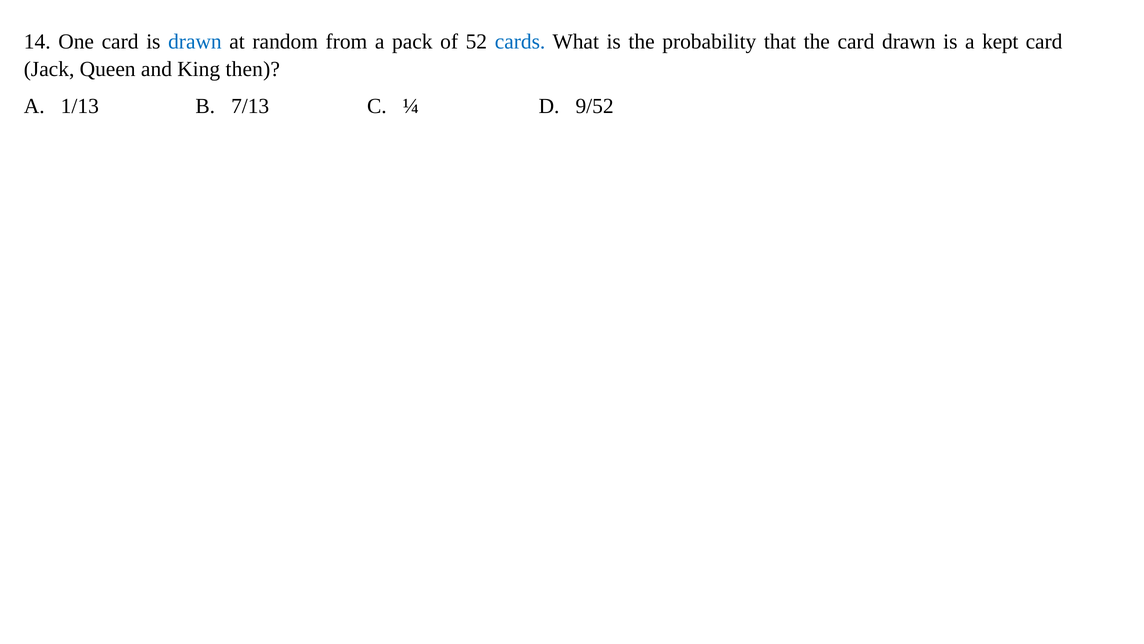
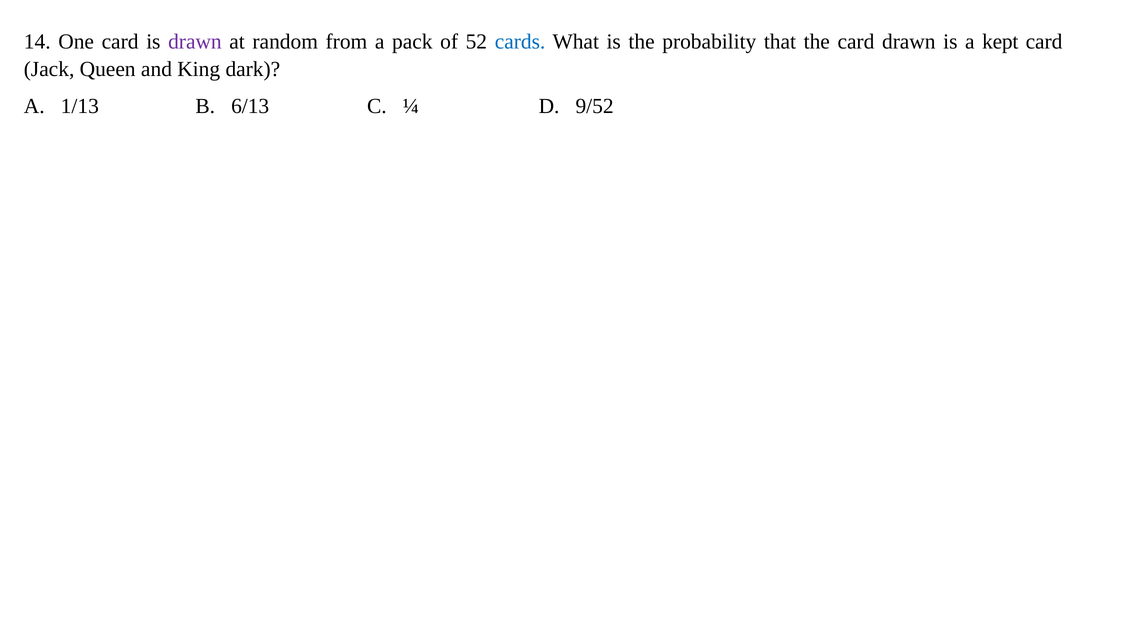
drawn at (195, 41) colour: blue -> purple
then: then -> dark
7/13: 7/13 -> 6/13
